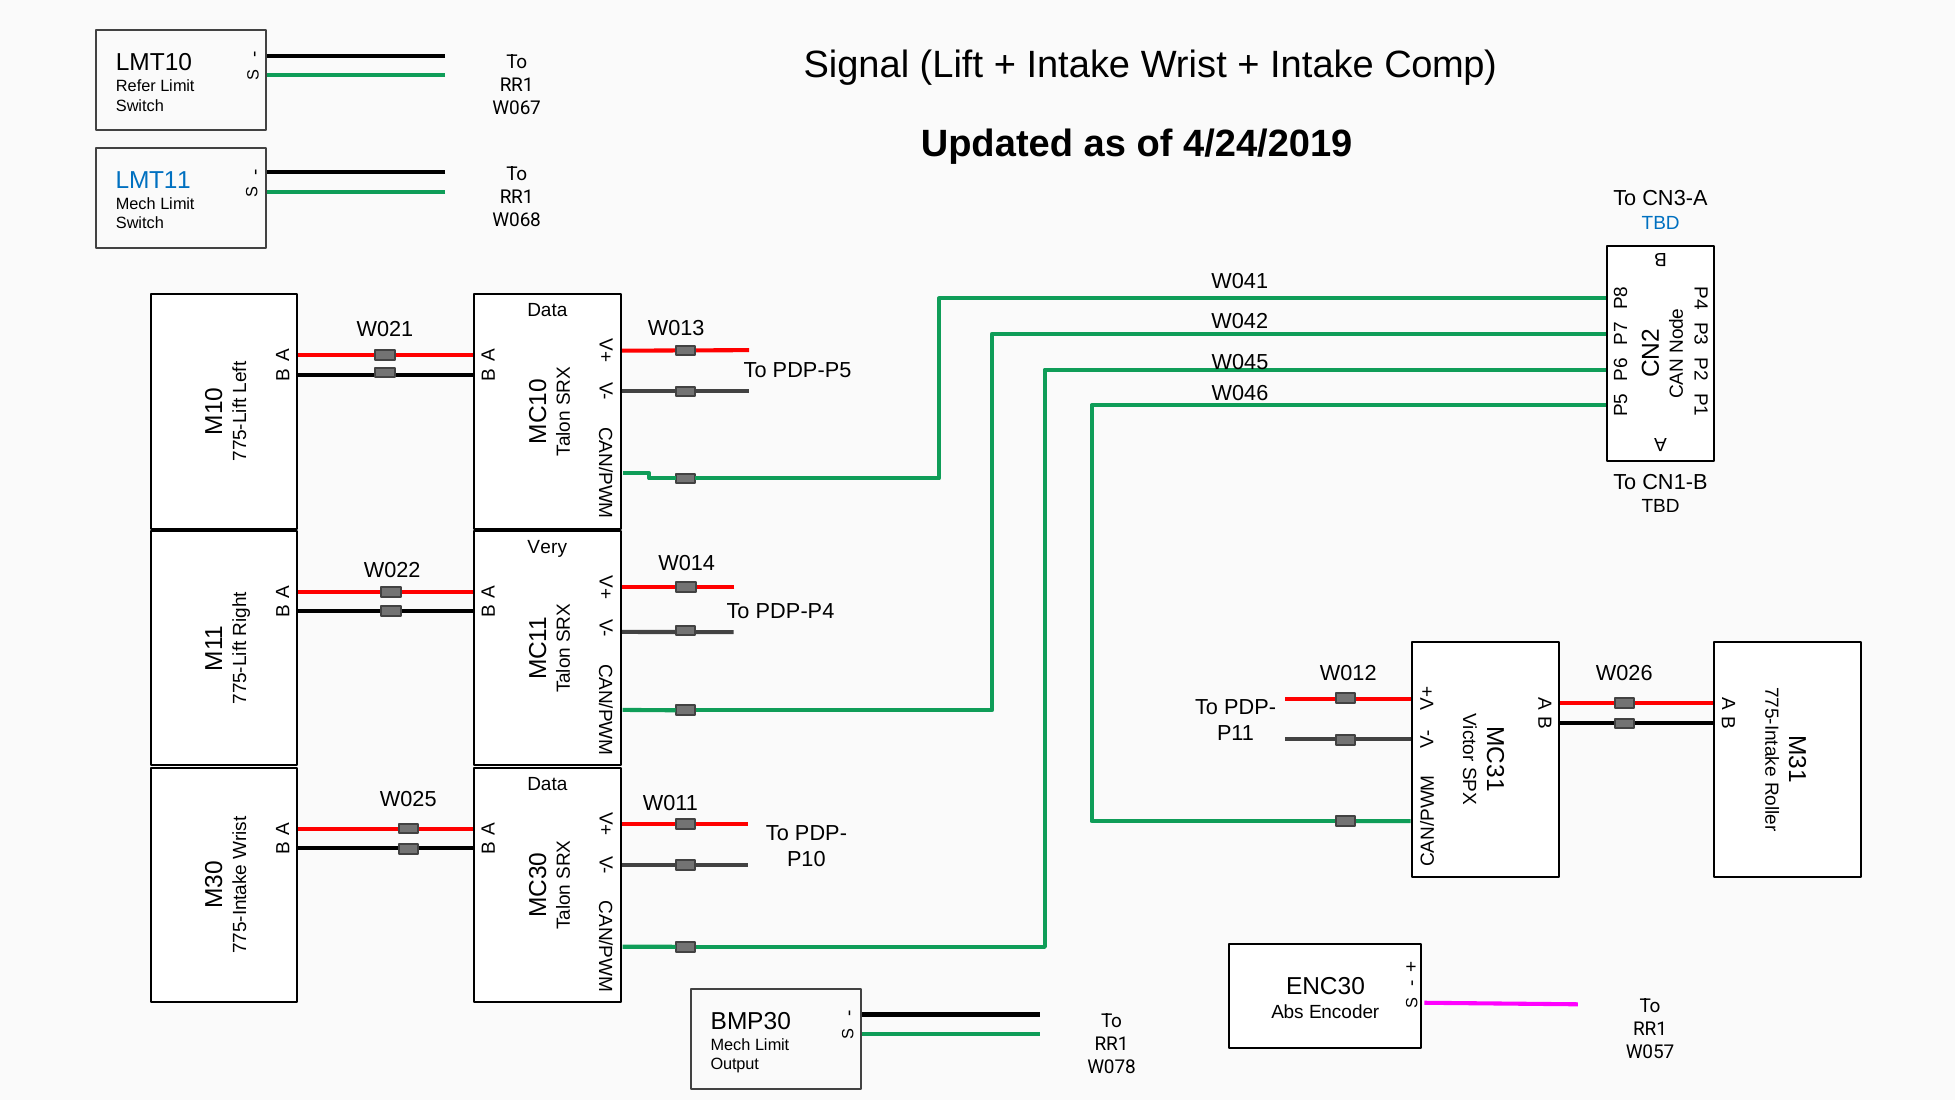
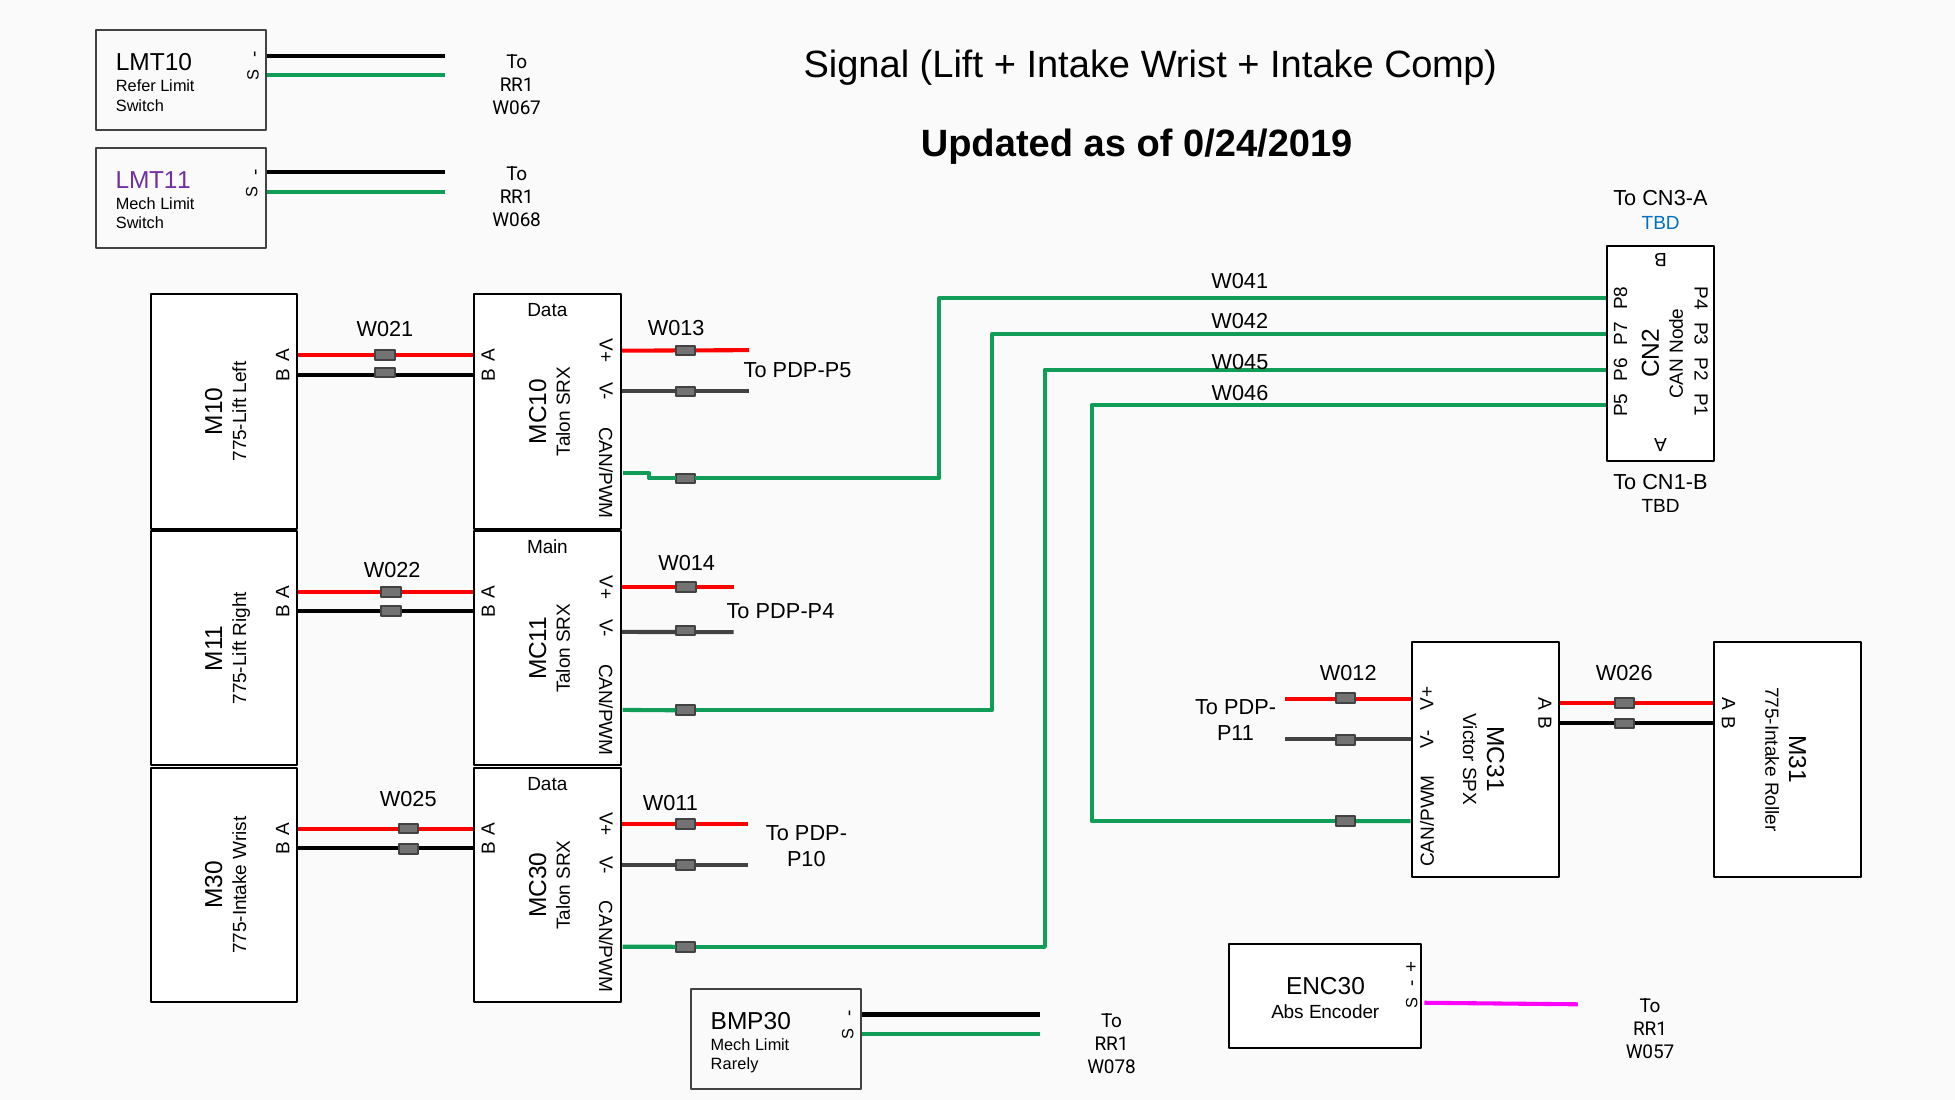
4/24/2019: 4/24/2019 -> 0/24/2019
LMT11 colour: blue -> purple
Very: Very -> Main
Output: Output -> Rarely
